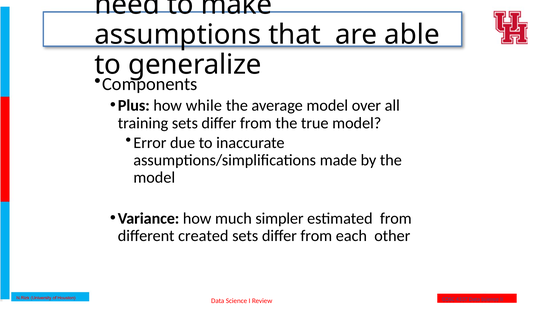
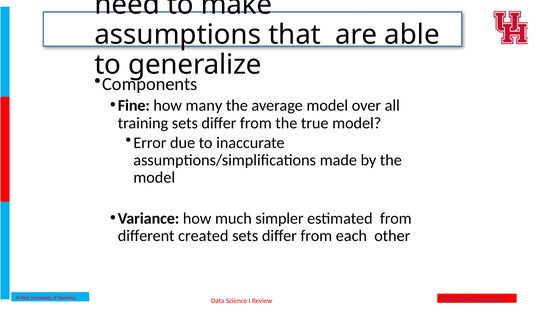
Plus: Plus -> Fine
while: while -> many
